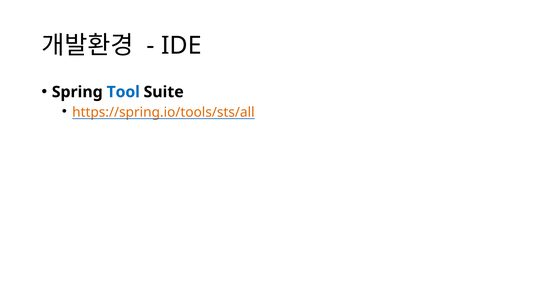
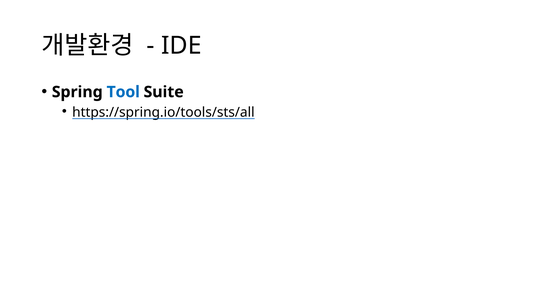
https://spring.io/tools/sts/all colour: orange -> black
